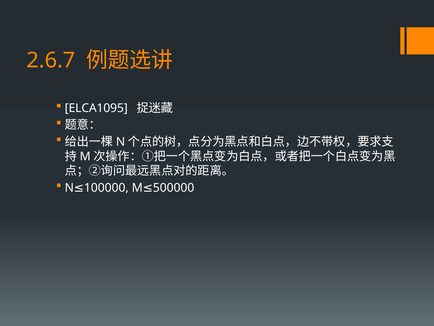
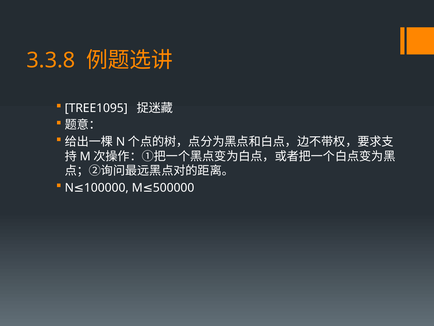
2.6.7: 2.6.7 -> 3.3.8
ELCA1095: ELCA1095 -> TREE1095
